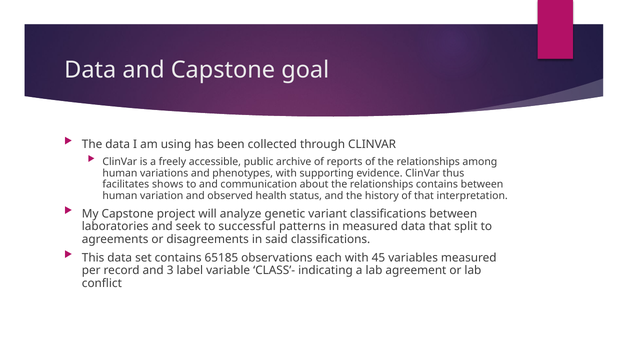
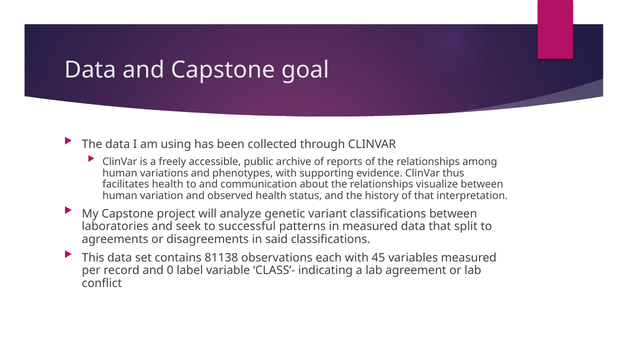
facilitates shows: shows -> health
relationships contains: contains -> visualize
65185: 65185 -> 81138
3: 3 -> 0
